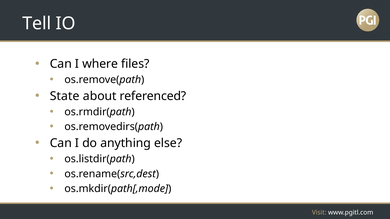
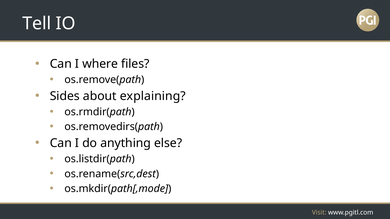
State: State -> Sides
referenced: referenced -> explaining
